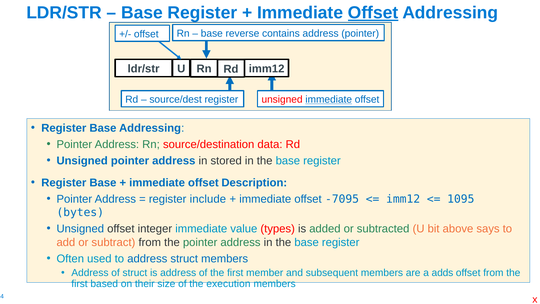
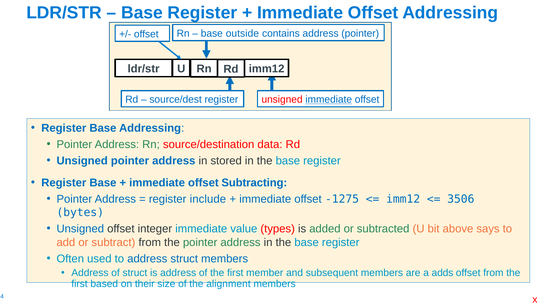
Offset at (373, 13) underline: present -> none
reverse: reverse -> outside
Description: Description -> Subtracting
-7095: -7095 -> -1275
1095: 1095 -> 3506
execution: execution -> alignment
